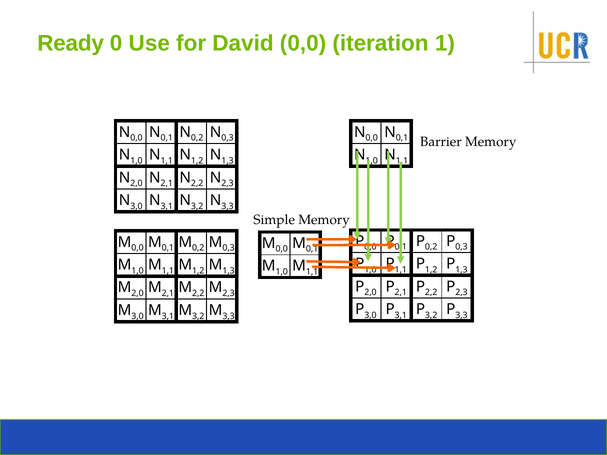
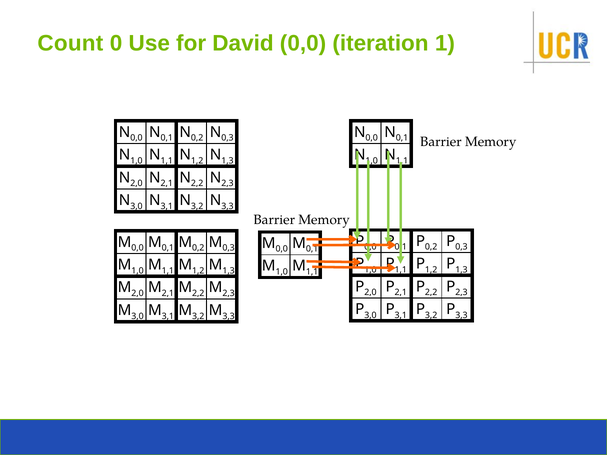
Ready: Ready -> Count
Simple at (274, 220): Simple -> Barrier
